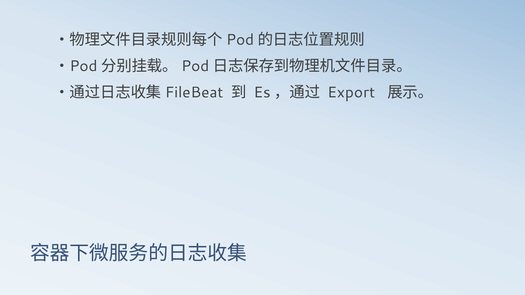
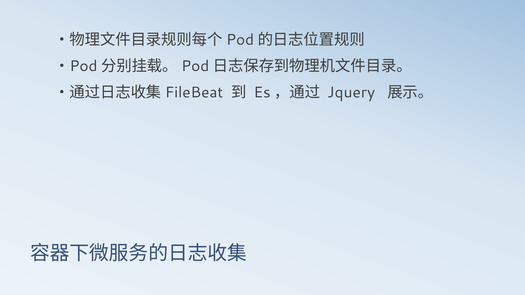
Export: Export -> Jquery
